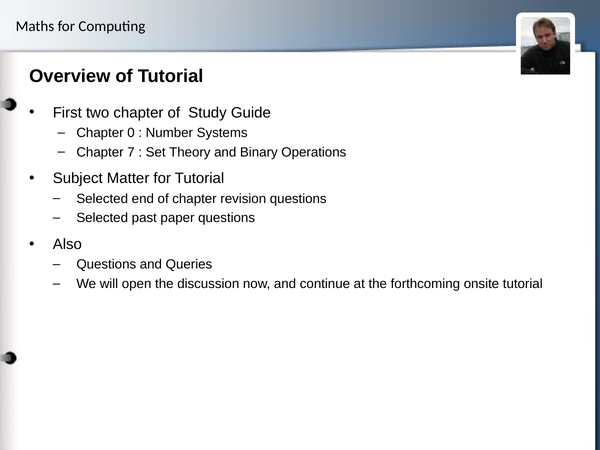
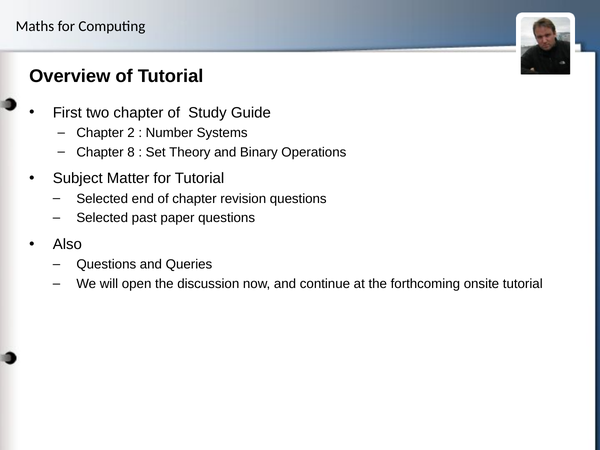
0: 0 -> 2
7: 7 -> 8
